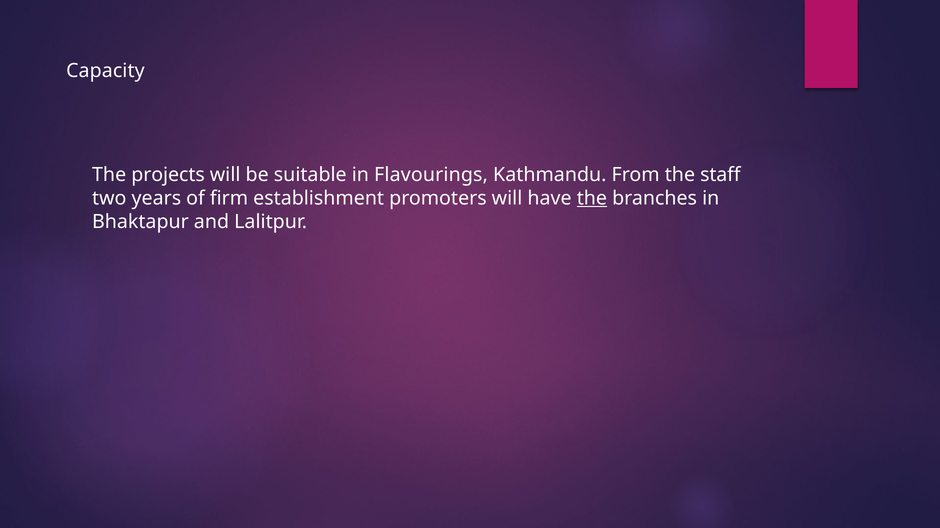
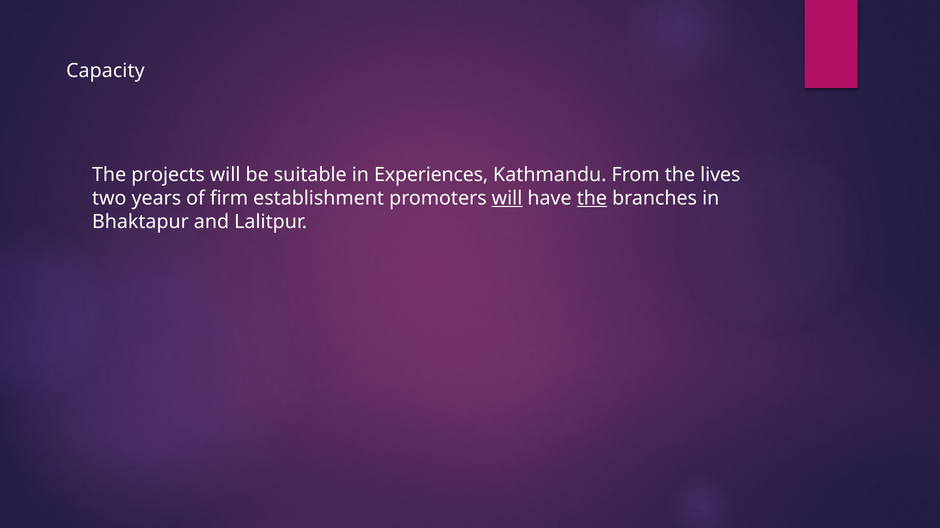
Flavourings: Flavourings -> Experiences
staff: staff -> lives
will at (507, 198) underline: none -> present
